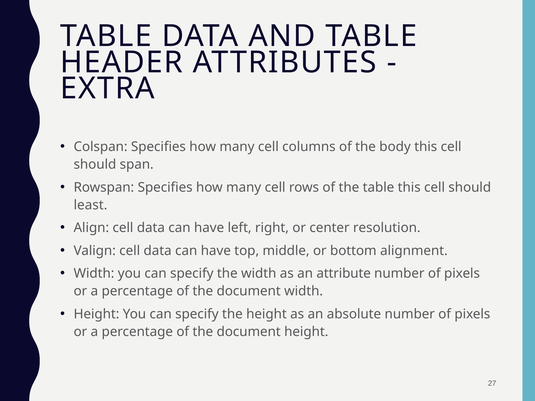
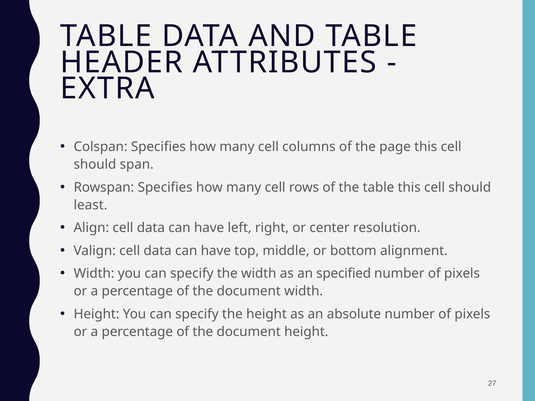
body: body -> page
attribute: attribute -> specified
